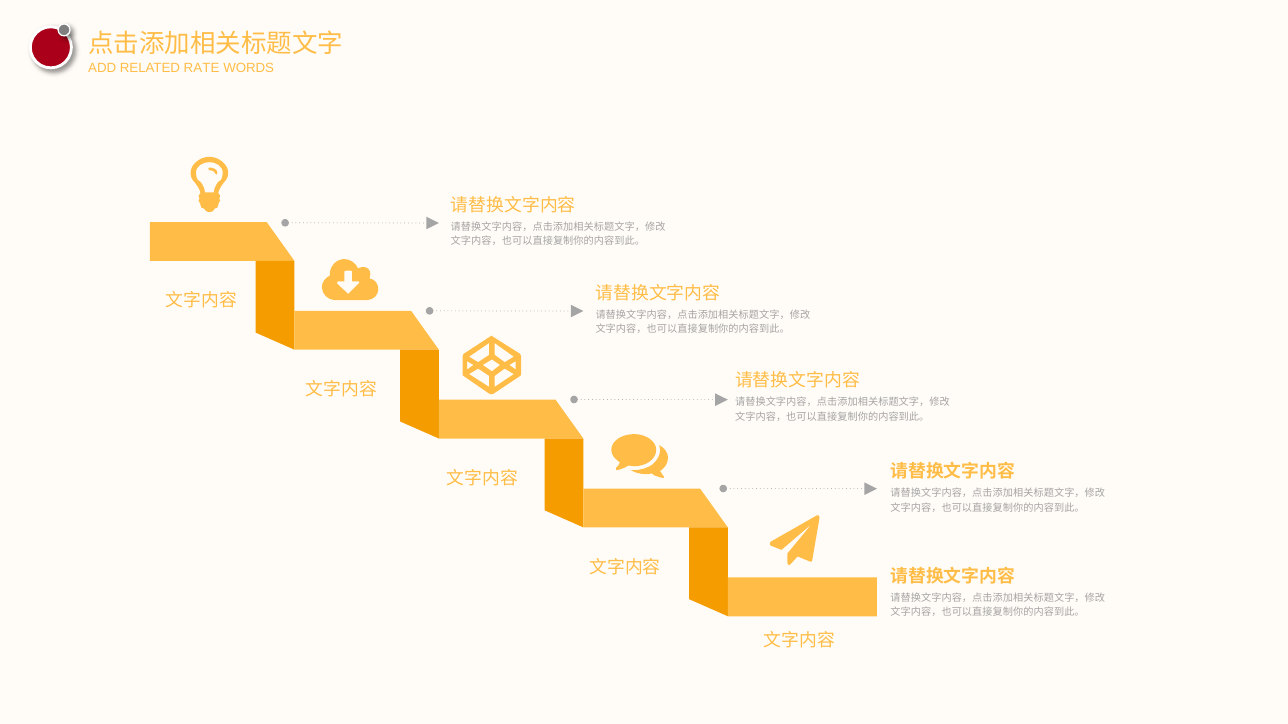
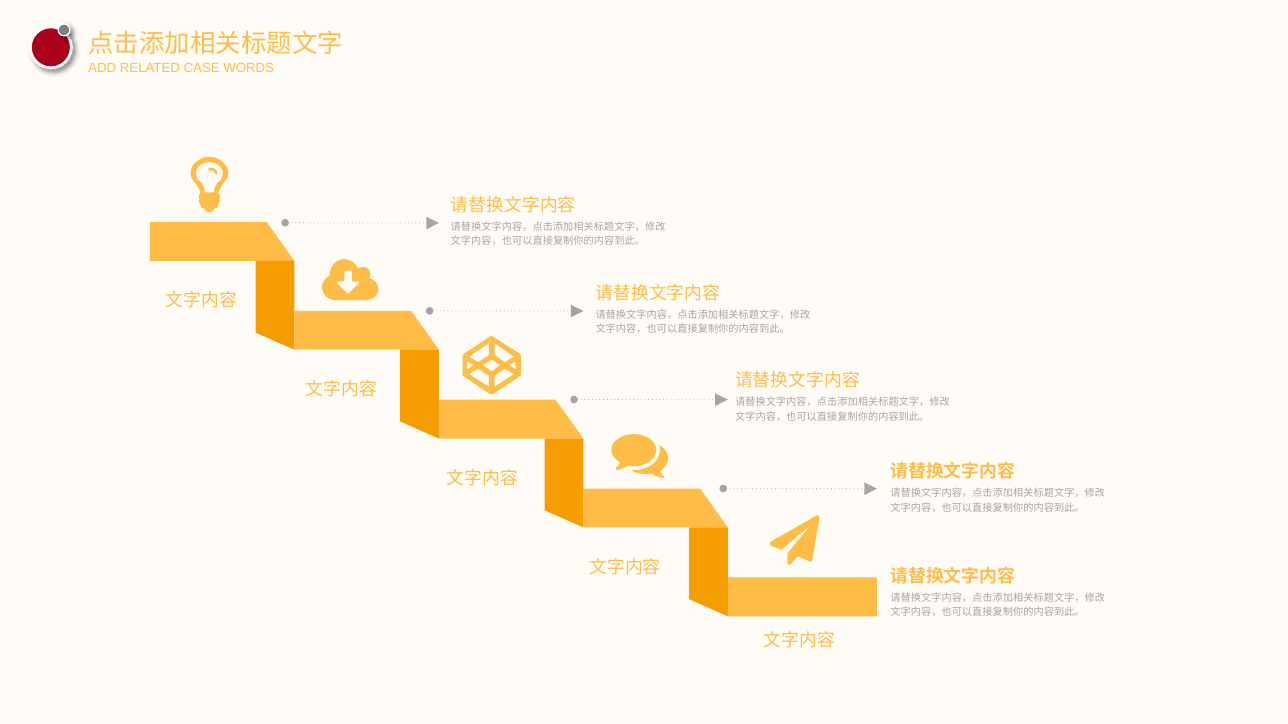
RATE: RATE -> CASE
